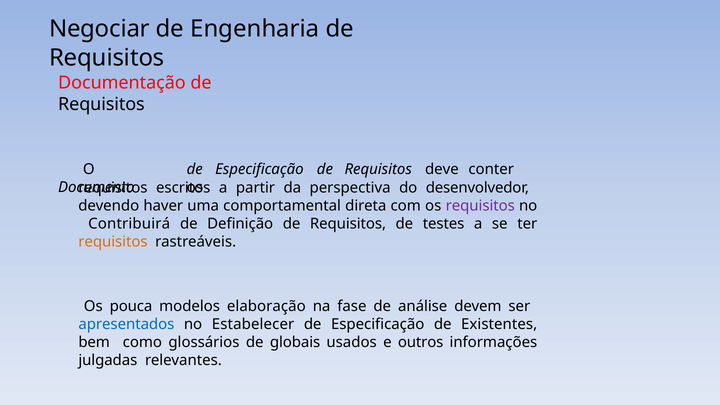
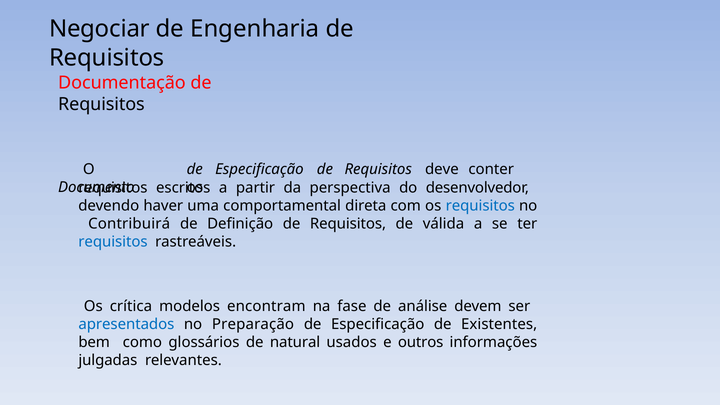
requisitos at (480, 206) colour: purple -> blue
testes: testes -> válida
requisitos at (113, 242) colour: orange -> blue
pouca: pouca -> crítica
elaboração: elaboração -> encontram
Estabelecer: Estabelecer -> Preparação
globais: globais -> natural
